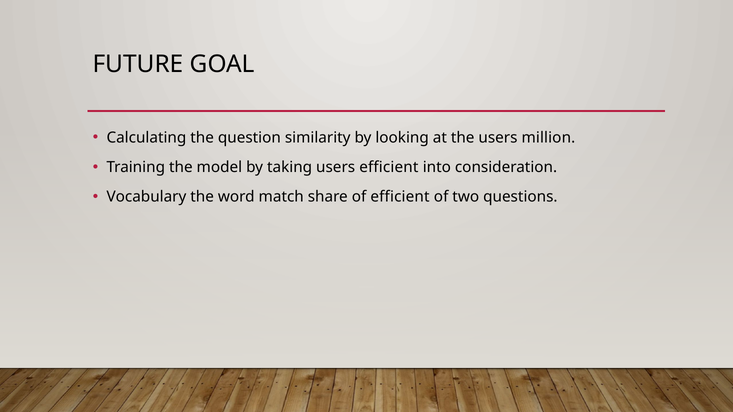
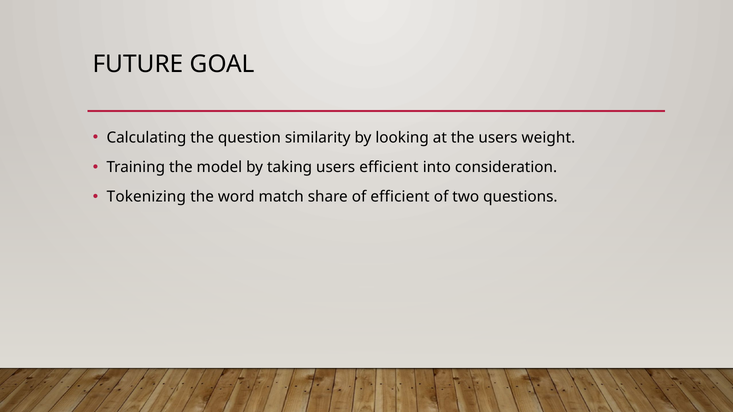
million: million -> weight
Vocabulary: Vocabulary -> Tokenizing
